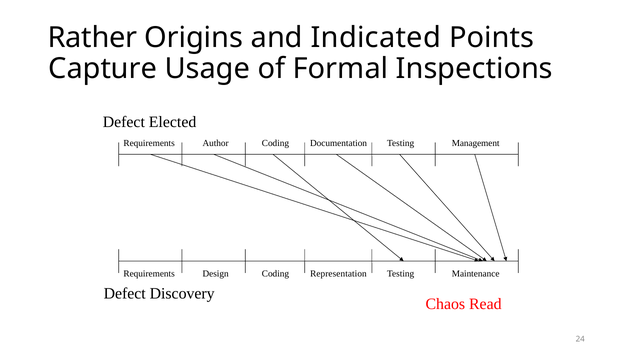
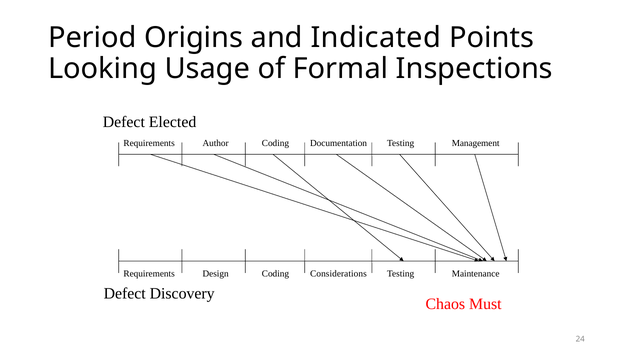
Rather: Rather -> Period
Capture: Capture -> Looking
Representation: Representation -> Considerations
Read: Read -> Must
